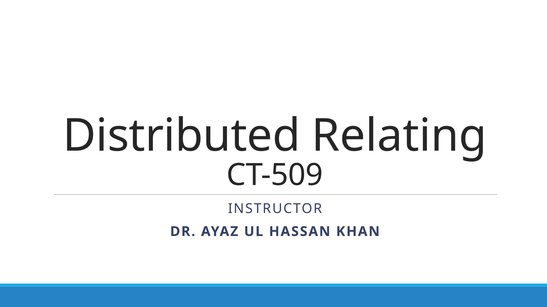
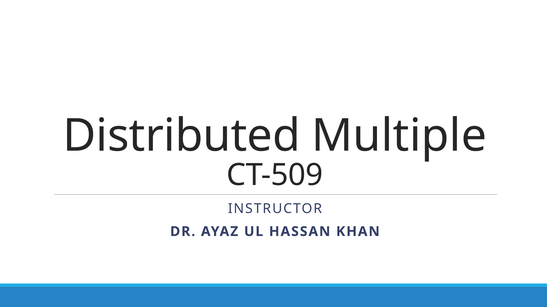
Relating: Relating -> Multiple
